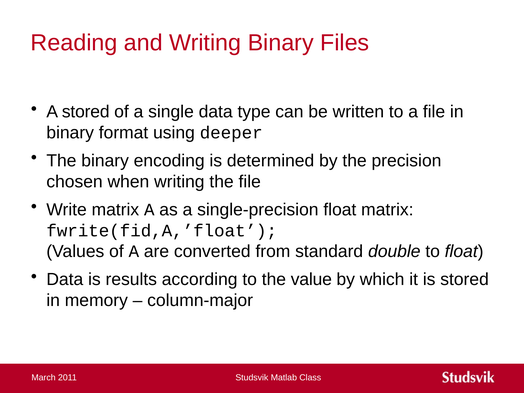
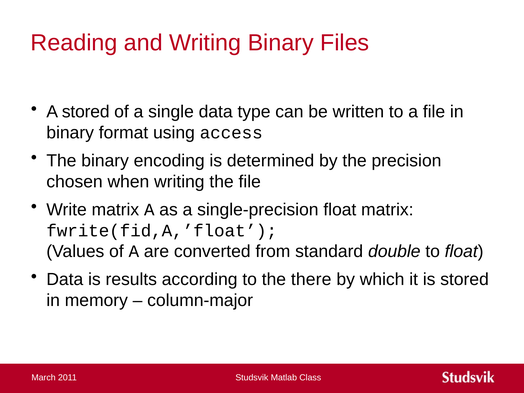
deeper: deeper -> access
value: value -> there
